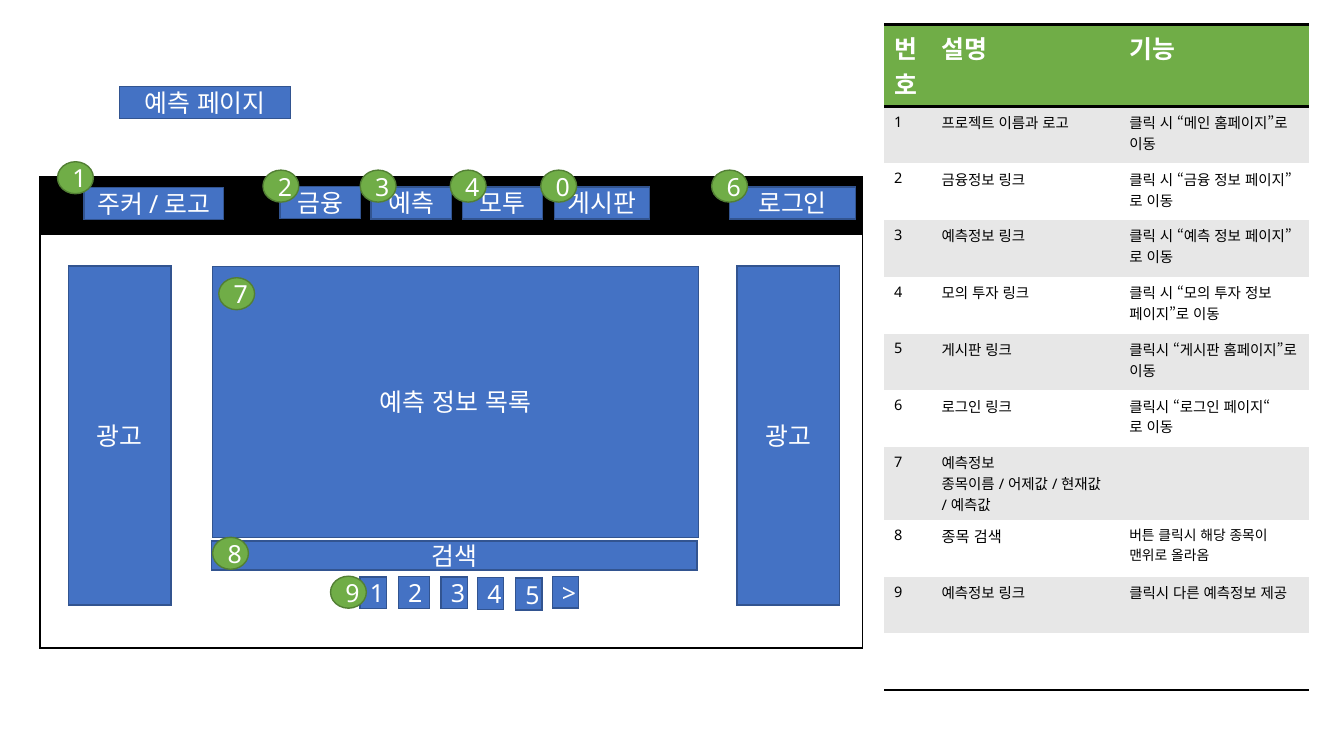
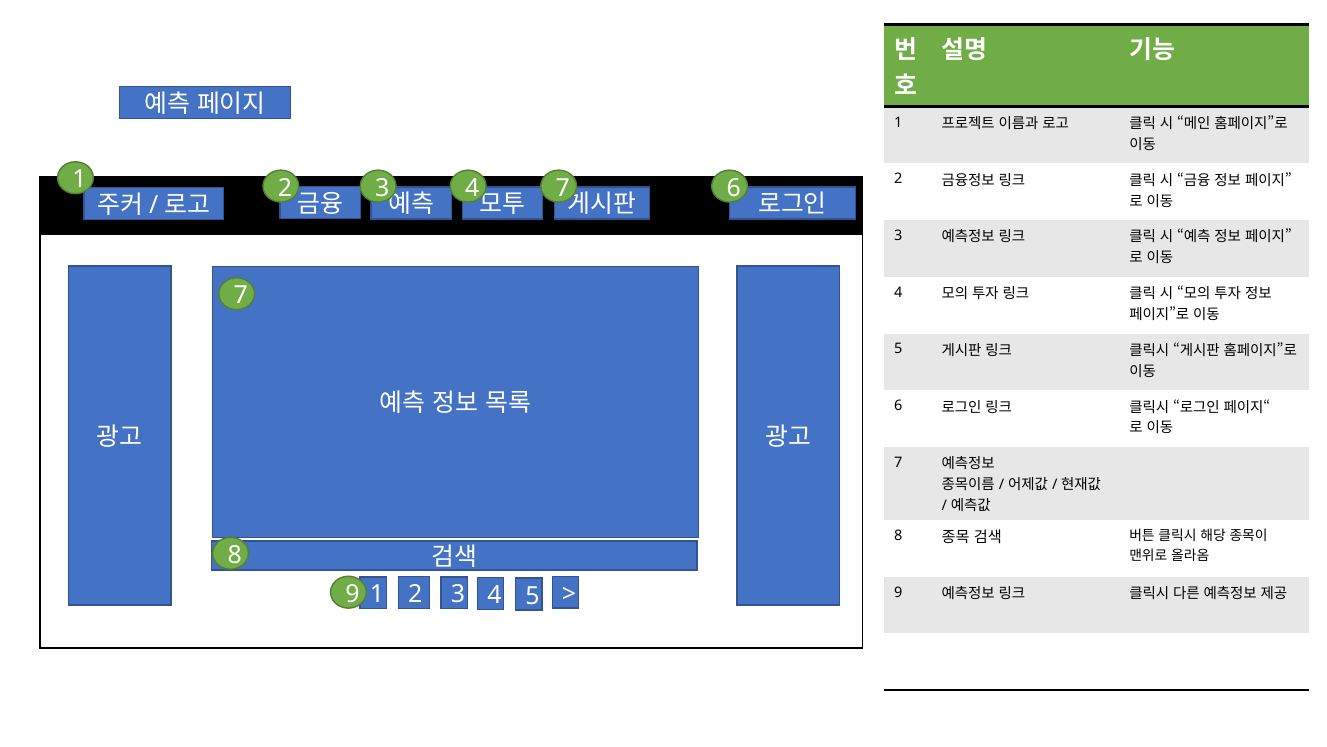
4 0: 0 -> 7
